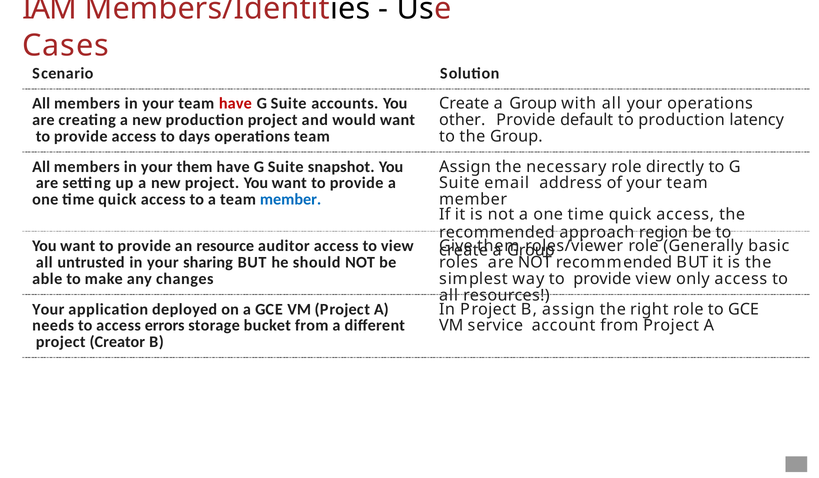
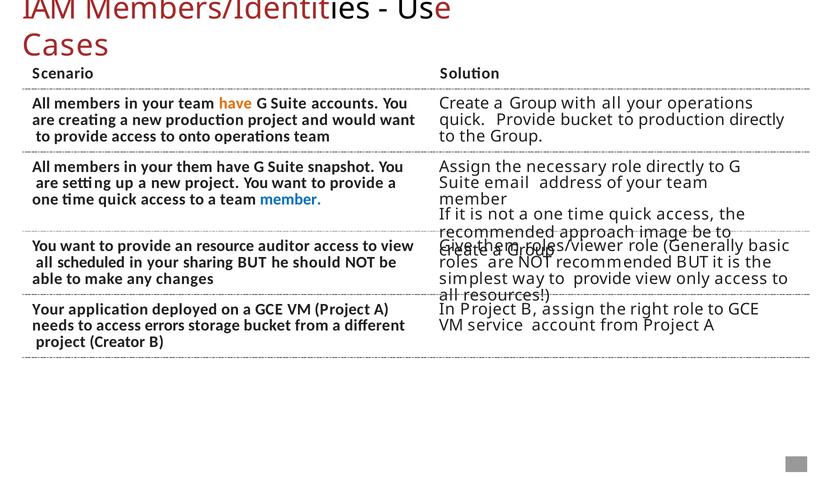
have at (235, 104) colour: red -> orange
other at (462, 120): other -> quick
Provide default: default -> bucket
production latency: latency -> directly
days: days -> onto
region: region -> image
untrusted: untrusted -> scheduled
